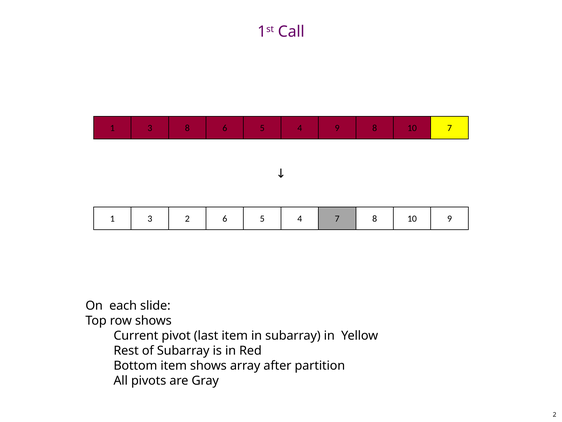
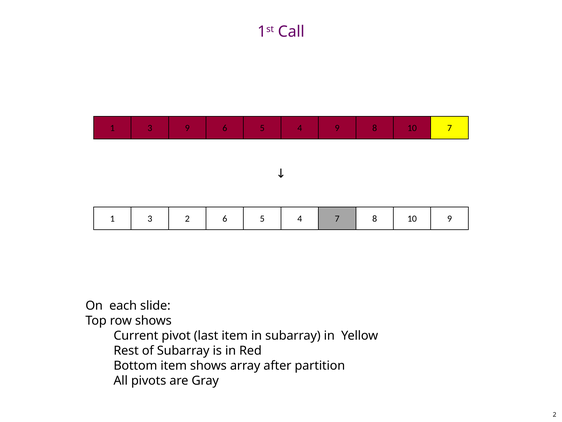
3 8: 8 -> 9
